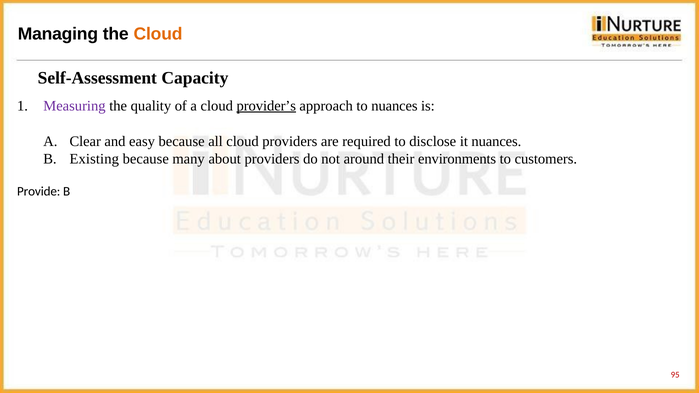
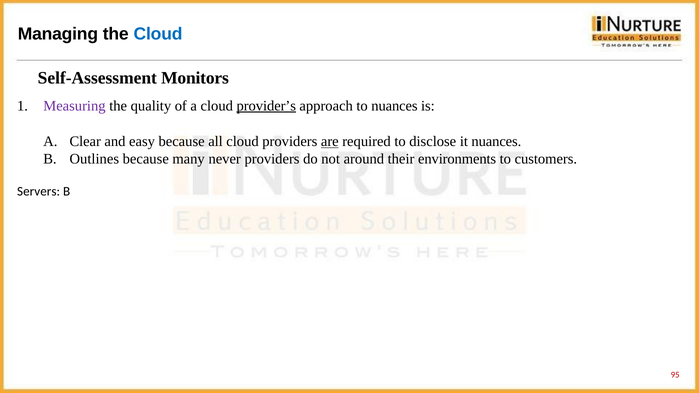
Cloud at (158, 34) colour: orange -> blue
Capacity: Capacity -> Monitors
are underline: none -> present
Existing: Existing -> Outlines
about: about -> never
Provide: Provide -> Servers
